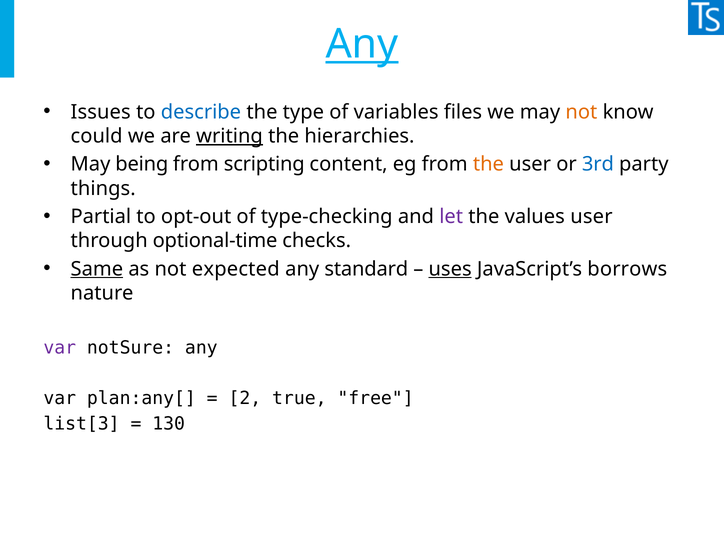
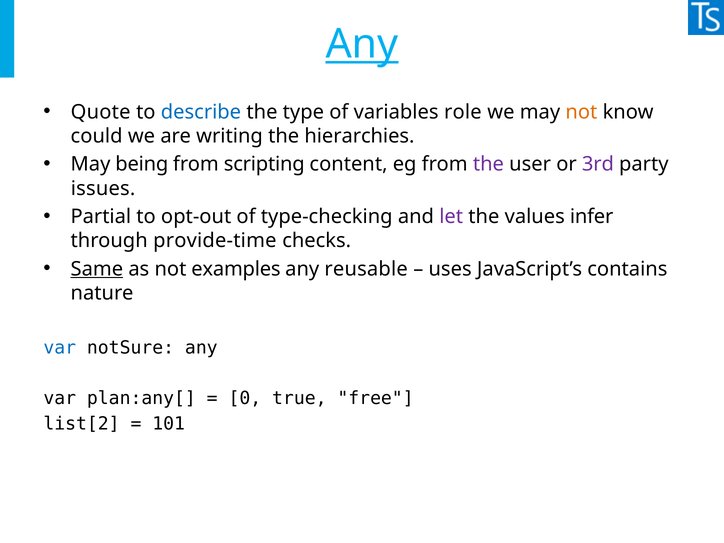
Issues: Issues -> Quote
files: files -> role
writing underline: present -> none
the at (488, 164) colour: orange -> purple
3rd colour: blue -> purple
things: things -> issues
values user: user -> infer
optional-time: optional-time -> provide-time
expected: expected -> examples
standard: standard -> reusable
uses underline: present -> none
borrows: borrows -> contains
var at (60, 348) colour: purple -> blue
2: 2 -> 0
list[3: list[3 -> list[2
130: 130 -> 101
